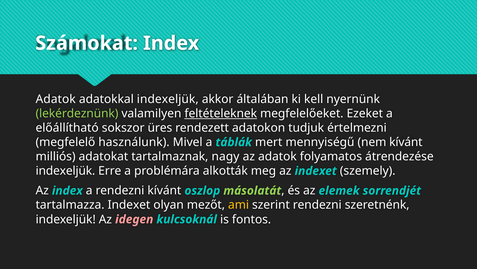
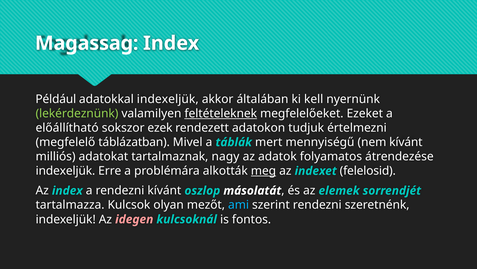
Számokat: Számokat -> Magassag
Adatok at (56, 99): Adatok -> Például
üres: üres -> ezek
használunk: használunk -> táblázatban
meg underline: none -> present
szemely: szemely -> felelosid
másolatát colour: light green -> white
tartalmazza Indexet: Indexet -> Kulcsok
ami colour: yellow -> light blue
